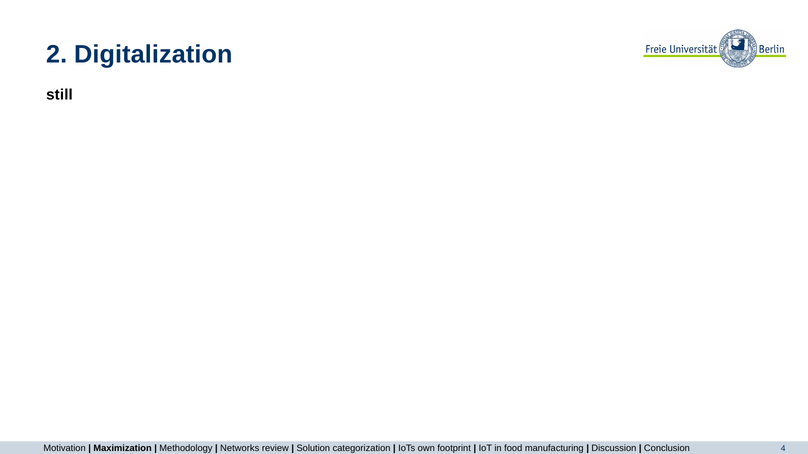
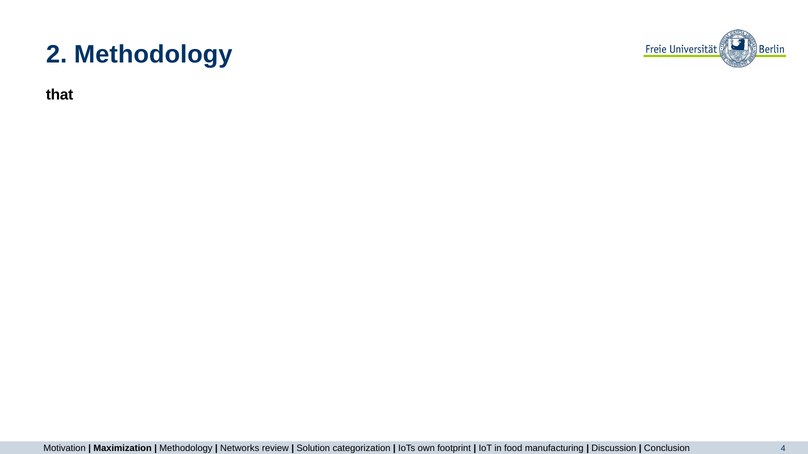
2 Digitalization: Digitalization -> Methodology
still: still -> that
